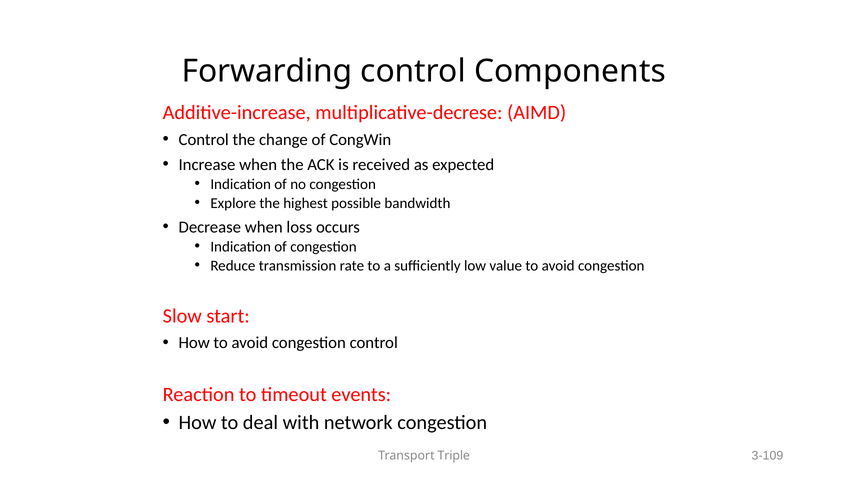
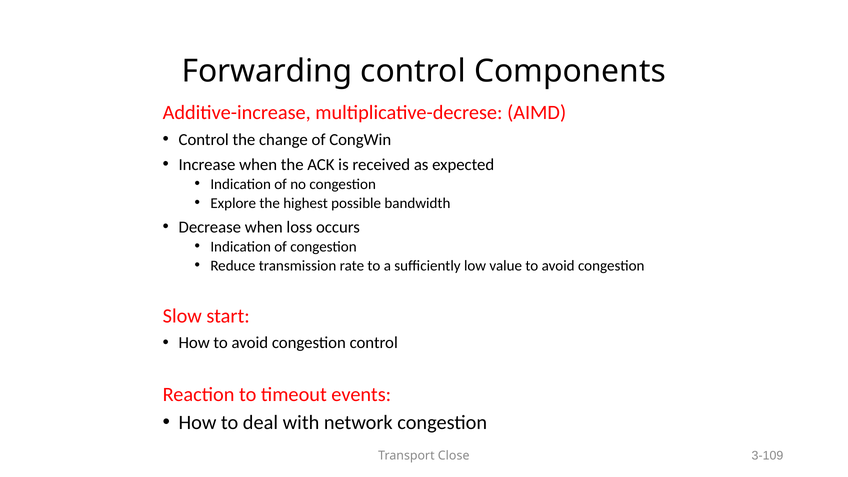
Triple: Triple -> Close
